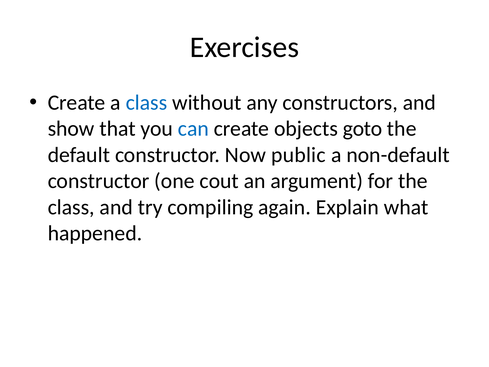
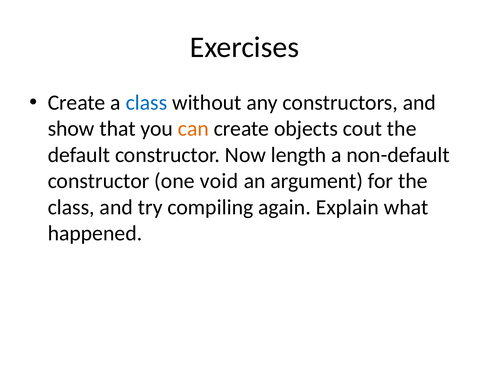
can colour: blue -> orange
goto: goto -> cout
public: public -> length
cout: cout -> void
